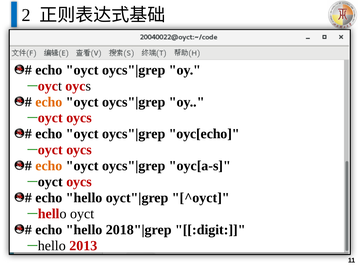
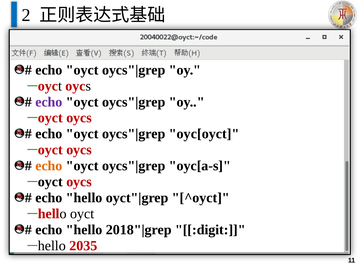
echo at (49, 102) colour: orange -> purple
oyc[echo: oyc[echo -> oyc[oyct
2013: 2013 -> 2035
